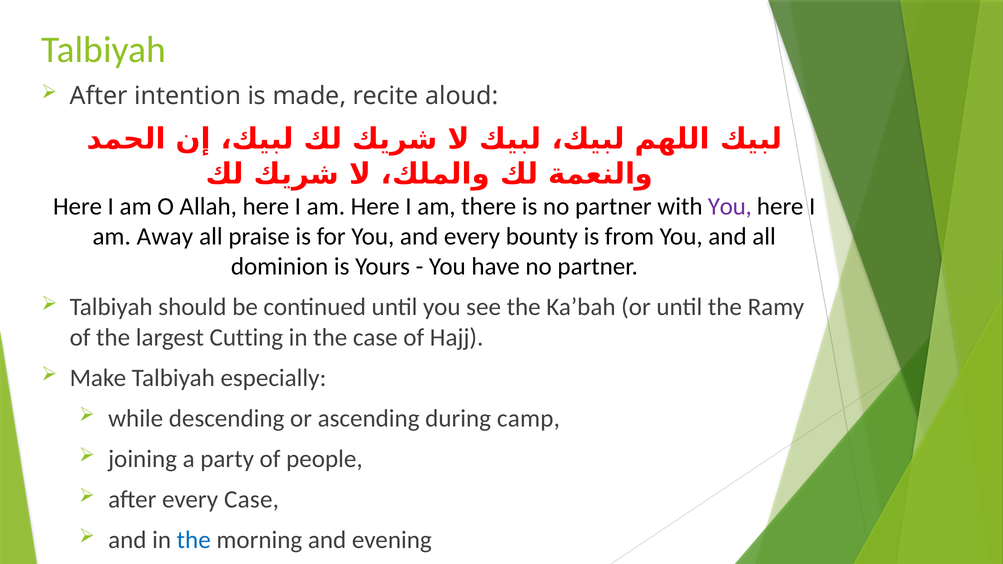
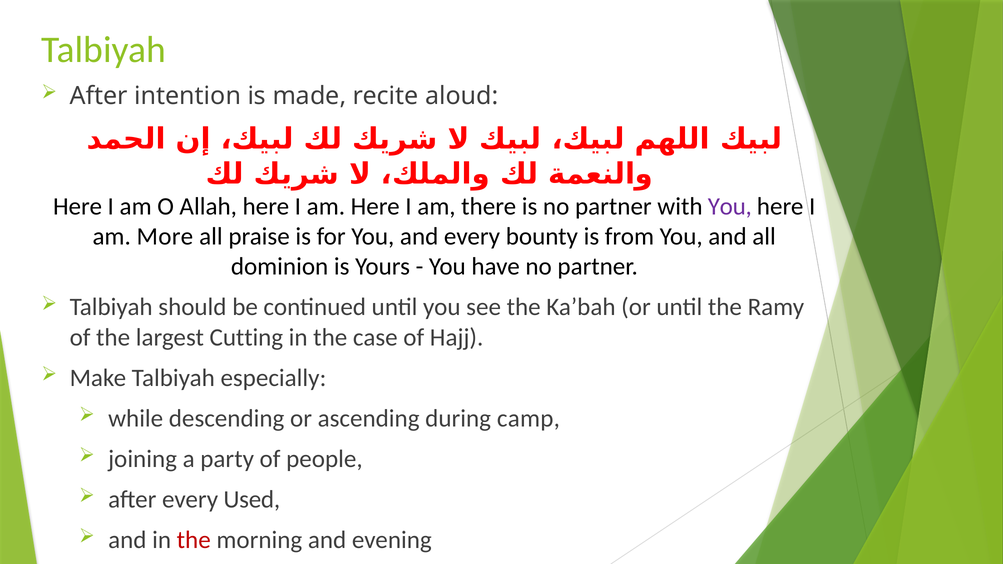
Away: Away -> More
every Case: Case -> Used
the at (194, 540) colour: blue -> red
